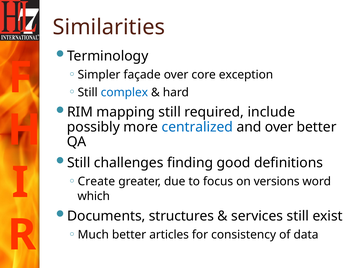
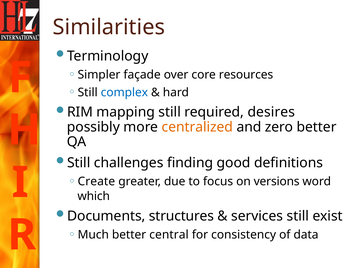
exception: exception -> resources
include: include -> desires
centralized colour: blue -> orange
and over: over -> zero
articles: articles -> central
